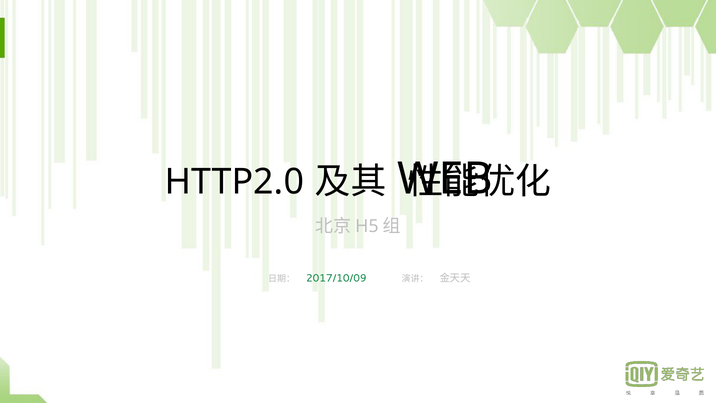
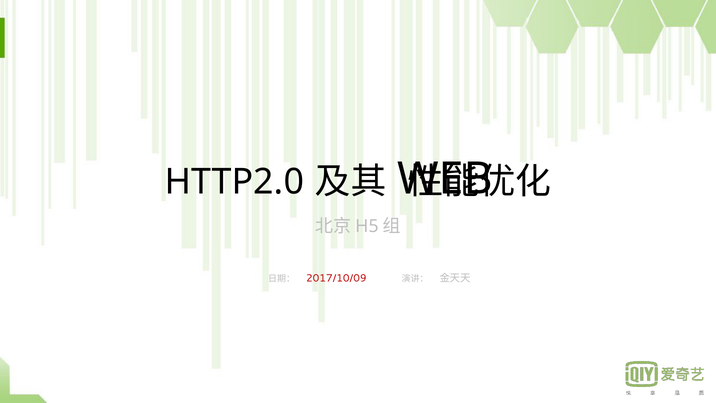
2017/10/09 colour: green -> red
